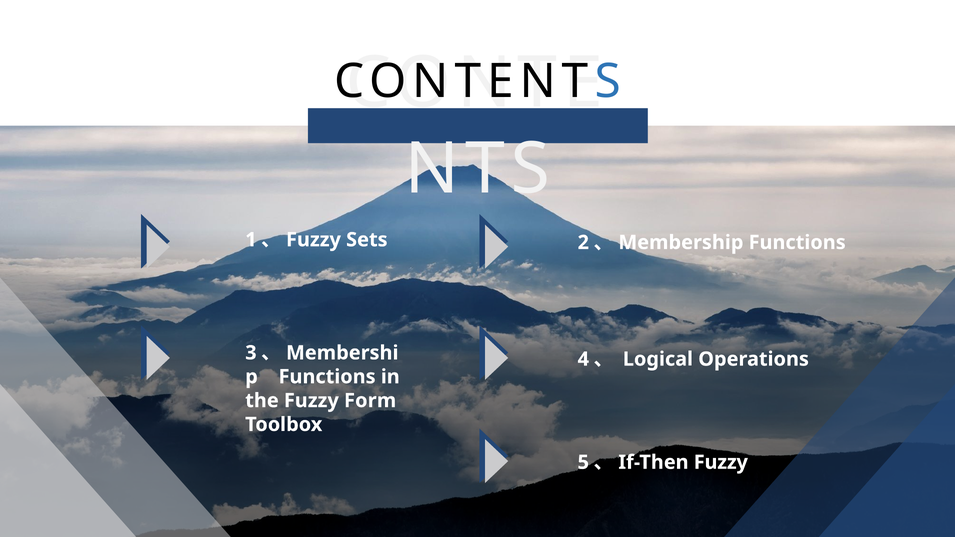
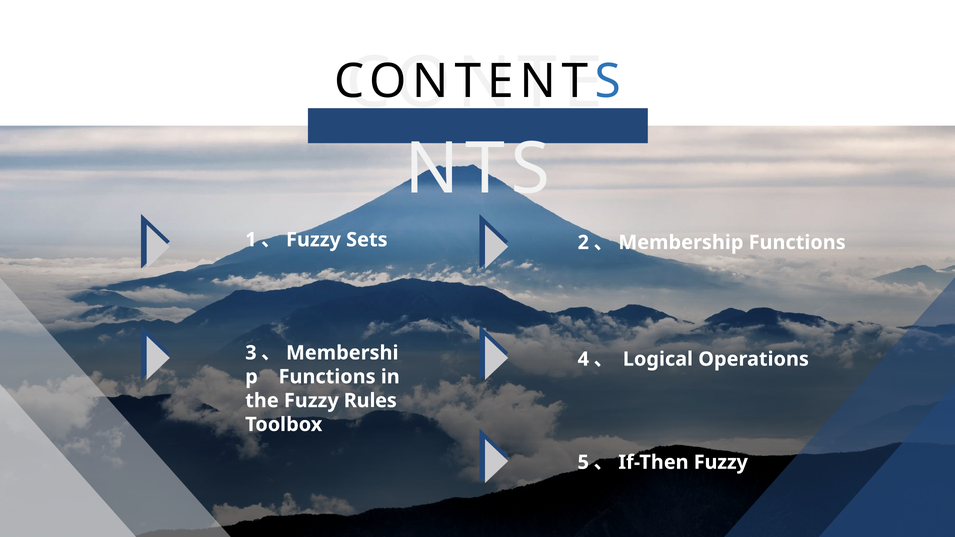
Form: Form -> Rules
